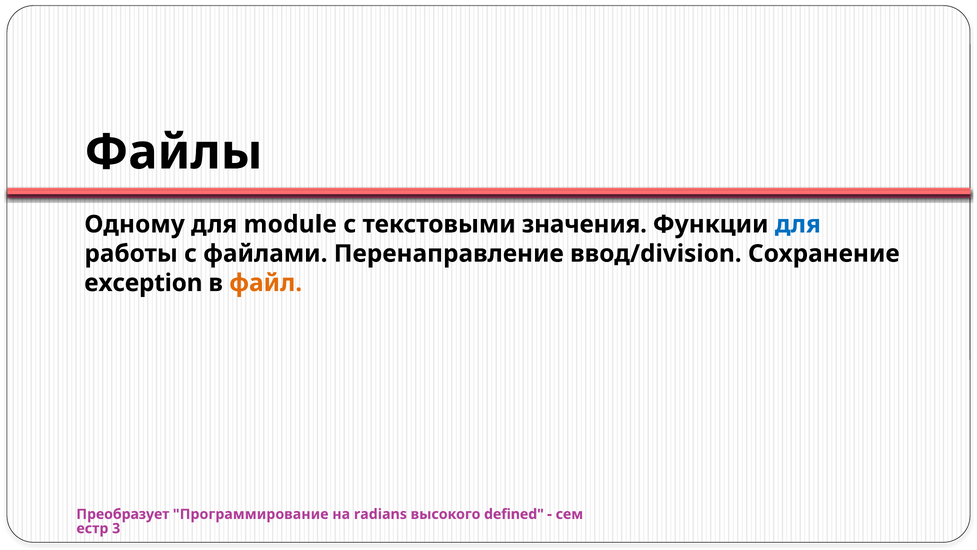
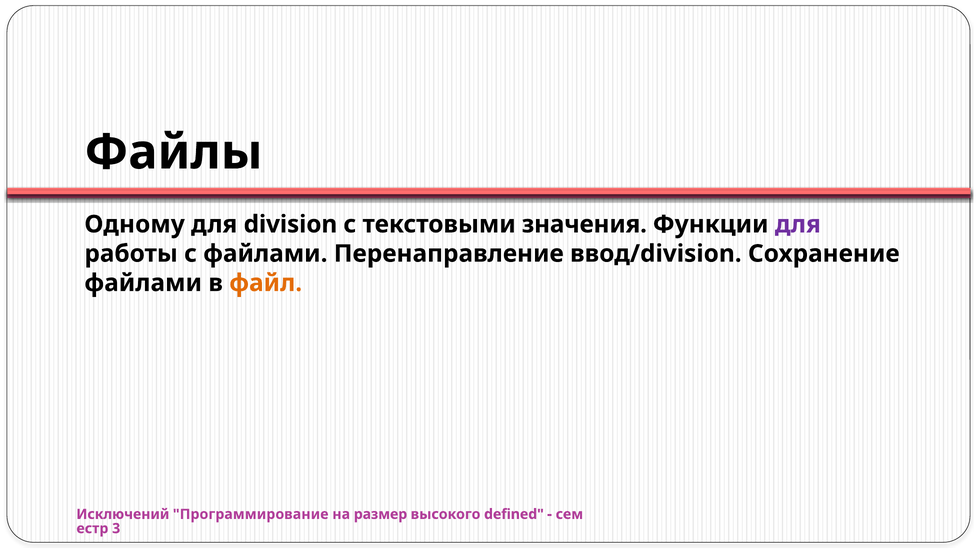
module: module -> division
для at (798, 224) colour: blue -> purple
exception at (143, 283): exception -> файлами
Преобразует: Преобразует -> Исключений
radians: radians -> размер
